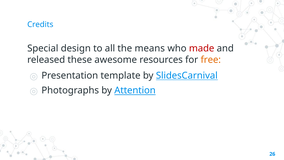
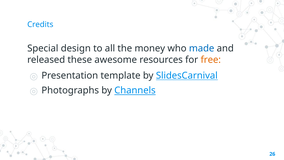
means: means -> money
made colour: red -> blue
Attention: Attention -> Channels
